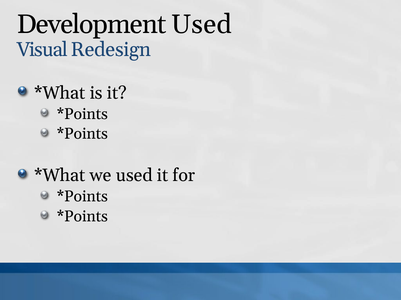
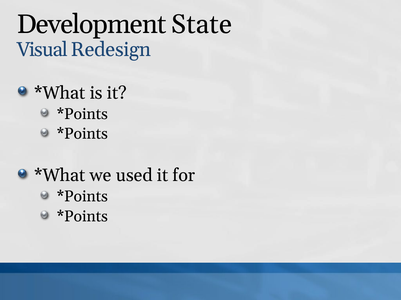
Development Used: Used -> State
